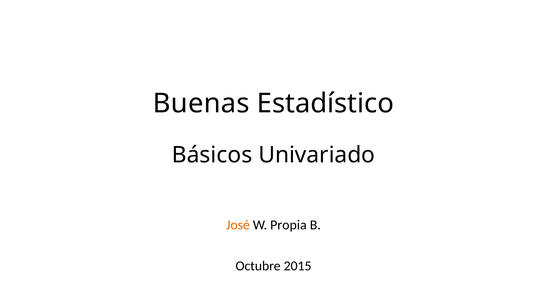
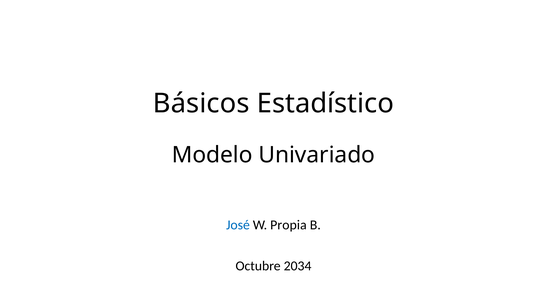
Buenas: Buenas -> Básicos
Básicos: Básicos -> Modelo
José colour: orange -> blue
2015: 2015 -> 2034
